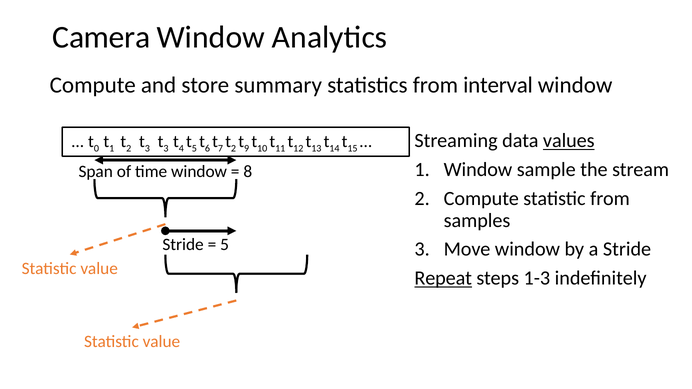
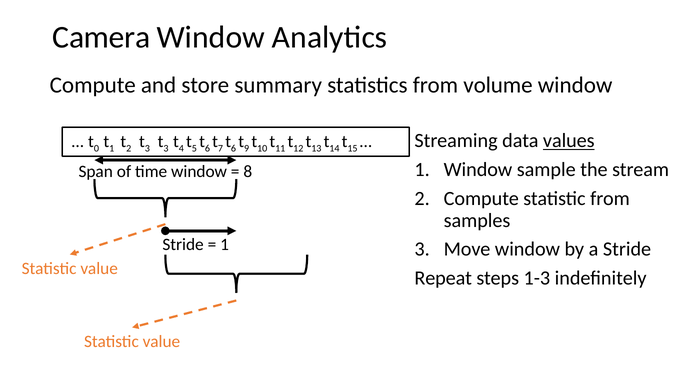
interval: interval -> volume
2 at (234, 148): 2 -> 6
5 at (225, 245): 5 -> 1
Repeat underline: present -> none
